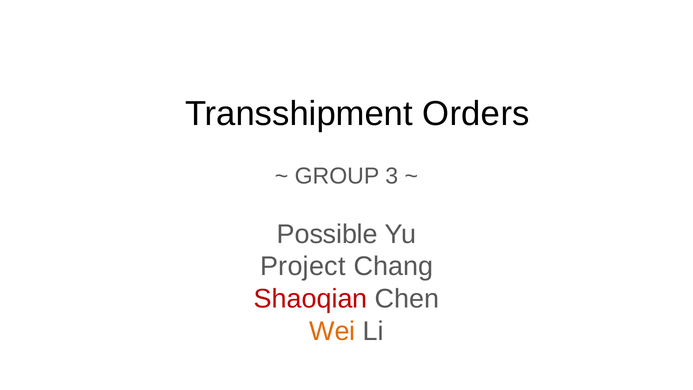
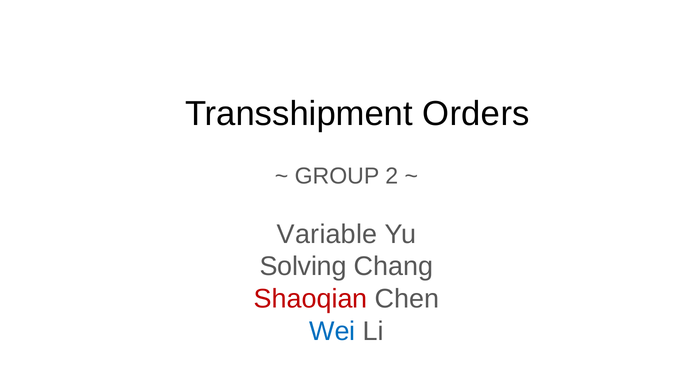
3: 3 -> 2
Possible: Possible -> Variable
Project: Project -> Solving
Wei colour: orange -> blue
